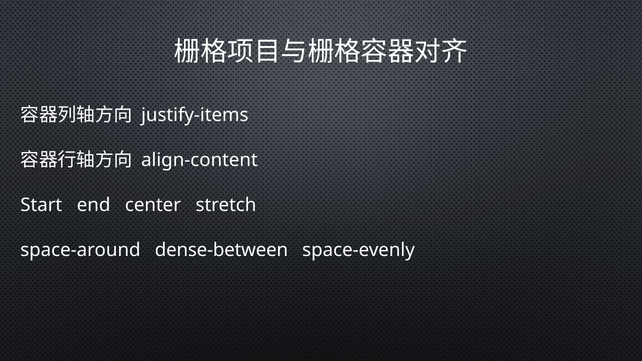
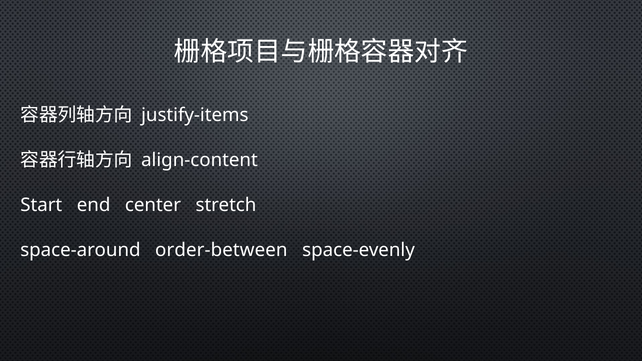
dense-between: dense-between -> order-between
